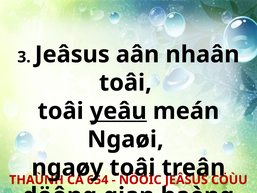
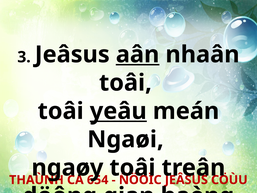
aân underline: none -> present
